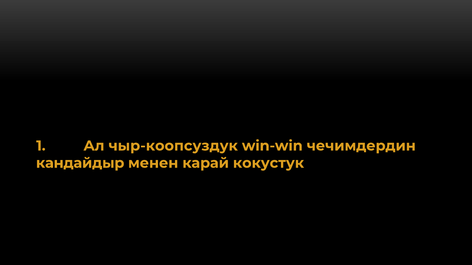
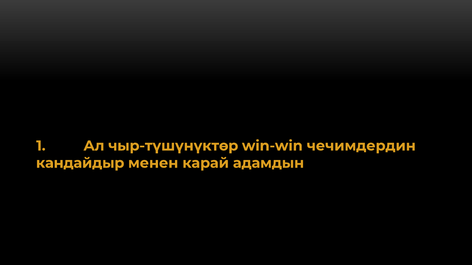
чыр-коопсуздук: чыр-коопсуздук -> чыр-түшүнүктөр
кокустук: кокустук -> адамдын
